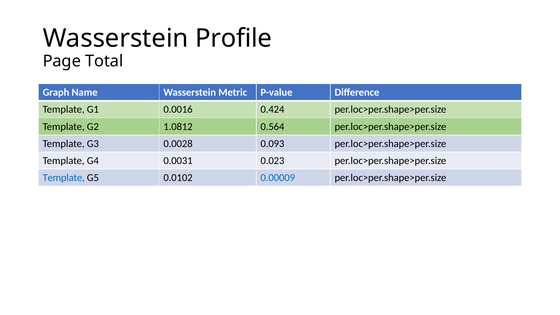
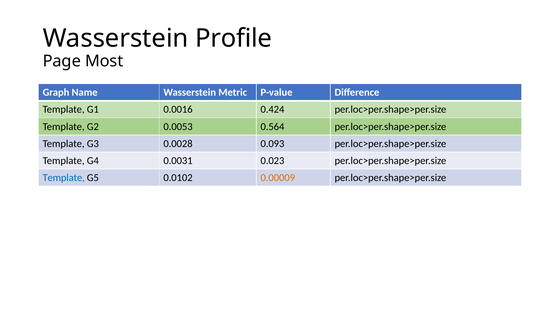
Total: Total -> Most
1.0812: 1.0812 -> 0.0053
0.00009 colour: blue -> orange
